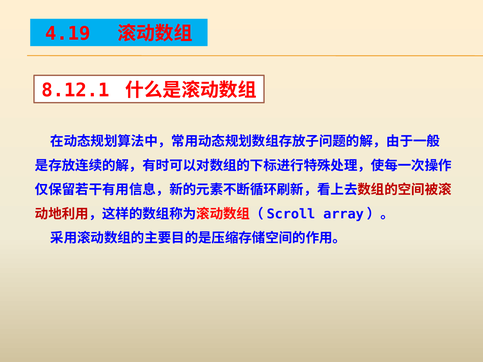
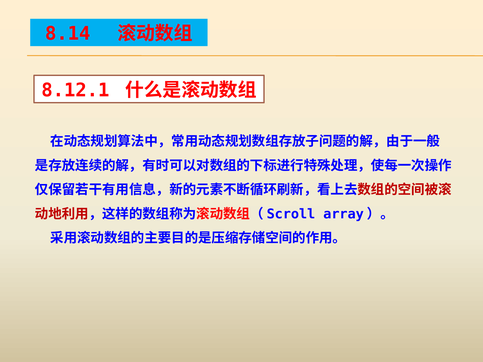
4.19: 4.19 -> 8.14
